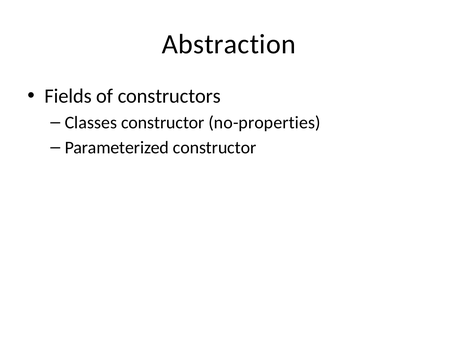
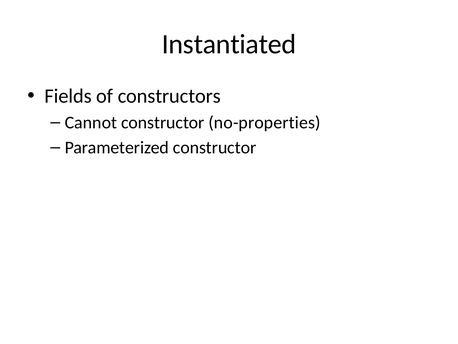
Abstraction: Abstraction -> Instantiated
Classes: Classes -> Cannot
